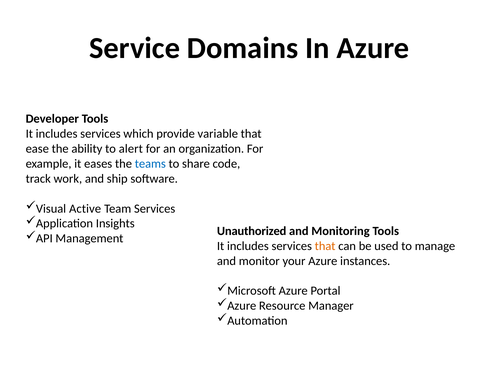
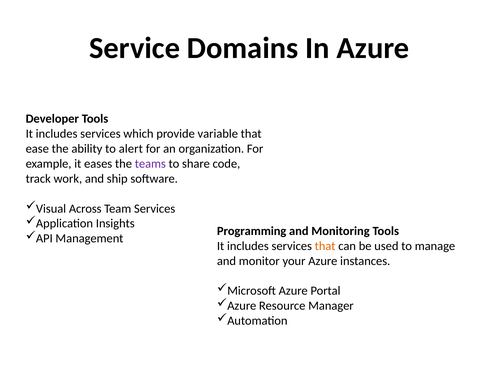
teams colour: blue -> purple
Active: Active -> Across
Unauthorized: Unauthorized -> Programming
